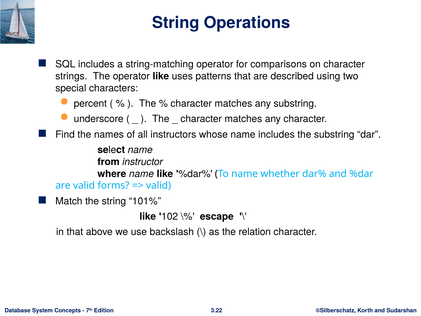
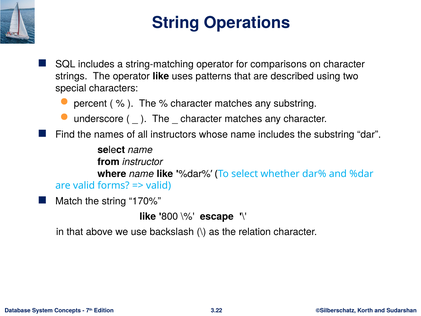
To name: name -> select
101%: 101% -> 170%
102: 102 -> 800
